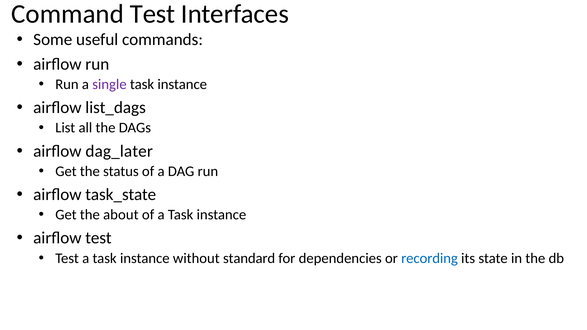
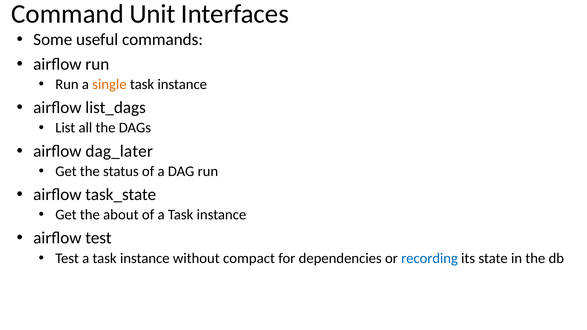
Command Test: Test -> Unit
single colour: purple -> orange
standard: standard -> compact
